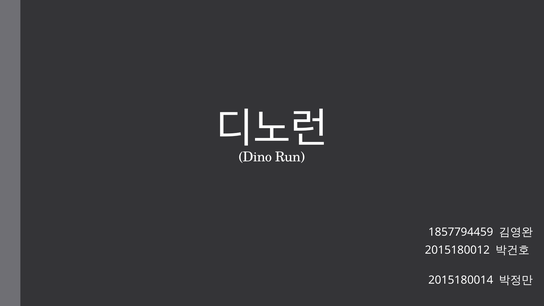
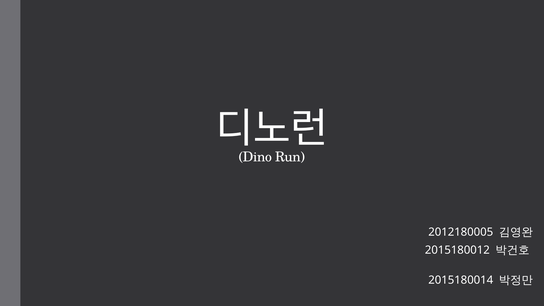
1857794459: 1857794459 -> 2012180005
